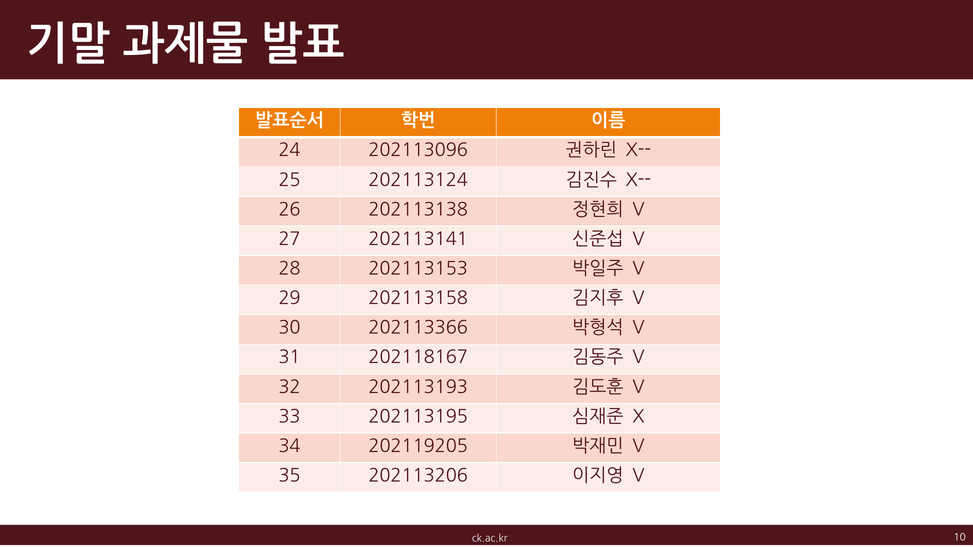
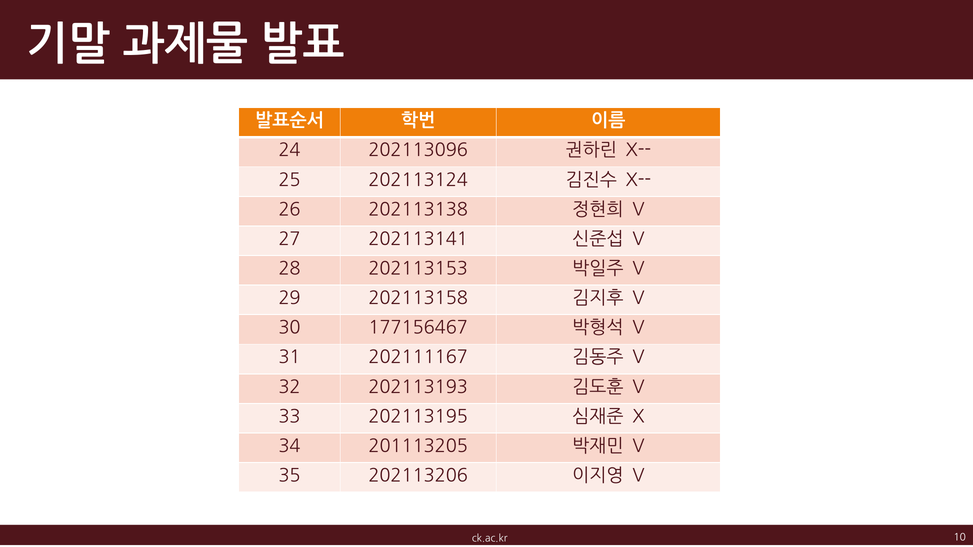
202113366: 202113366 -> 177156467
202118167: 202118167 -> 202111167
202119205: 202119205 -> 201113205
